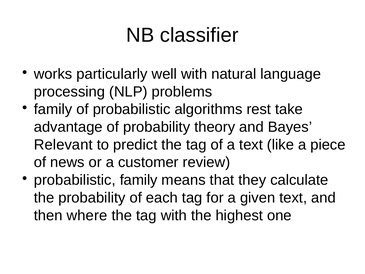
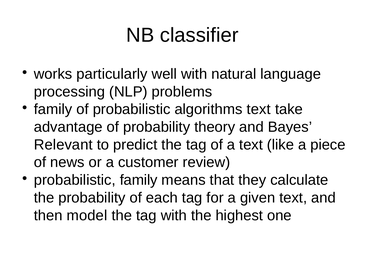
algorithms rest: rest -> text
where: where -> model
